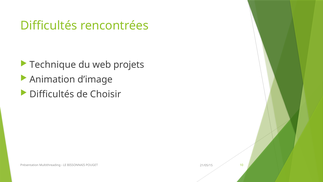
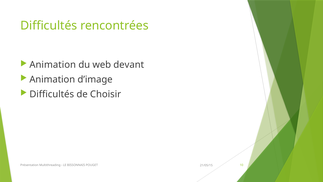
Technique at (53, 65): Technique -> Animation
projets: projets -> devant
